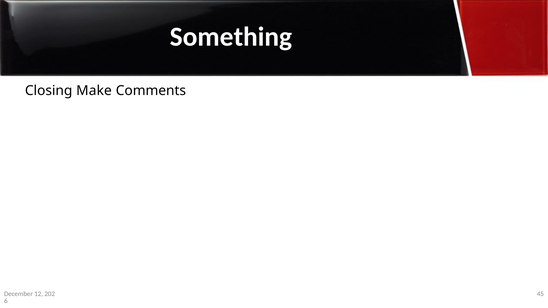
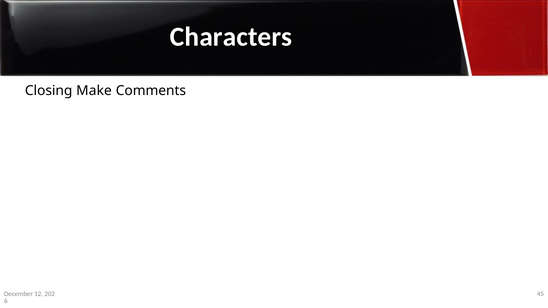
Something: Something -> Characters
